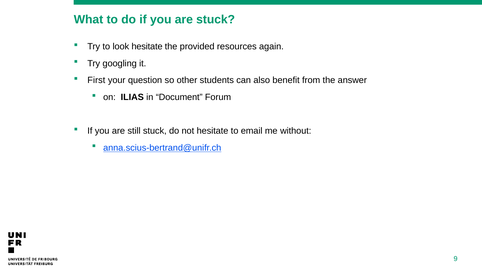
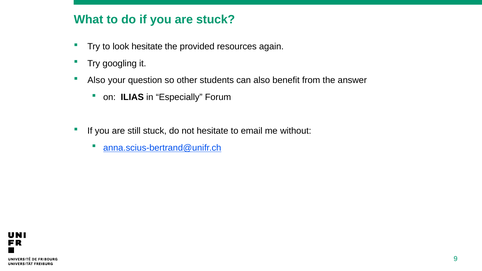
First at (96, 80): First -> Also
Document: Document -> Especially
